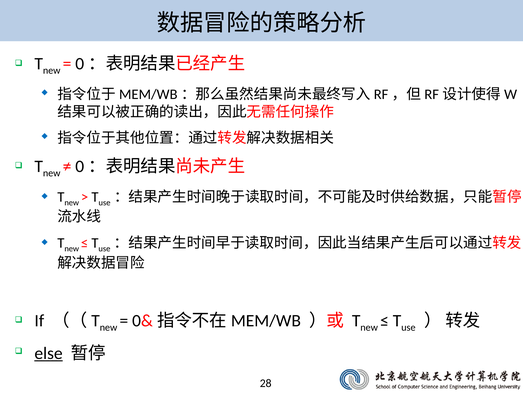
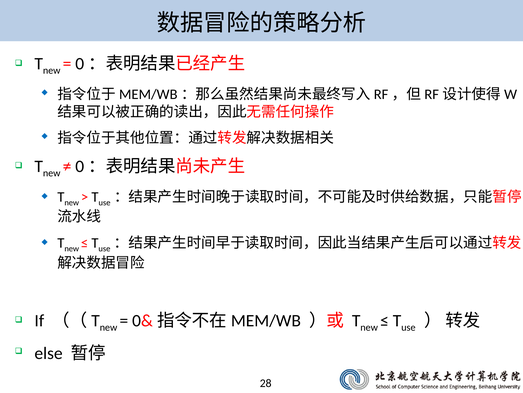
else underline: present -> none
